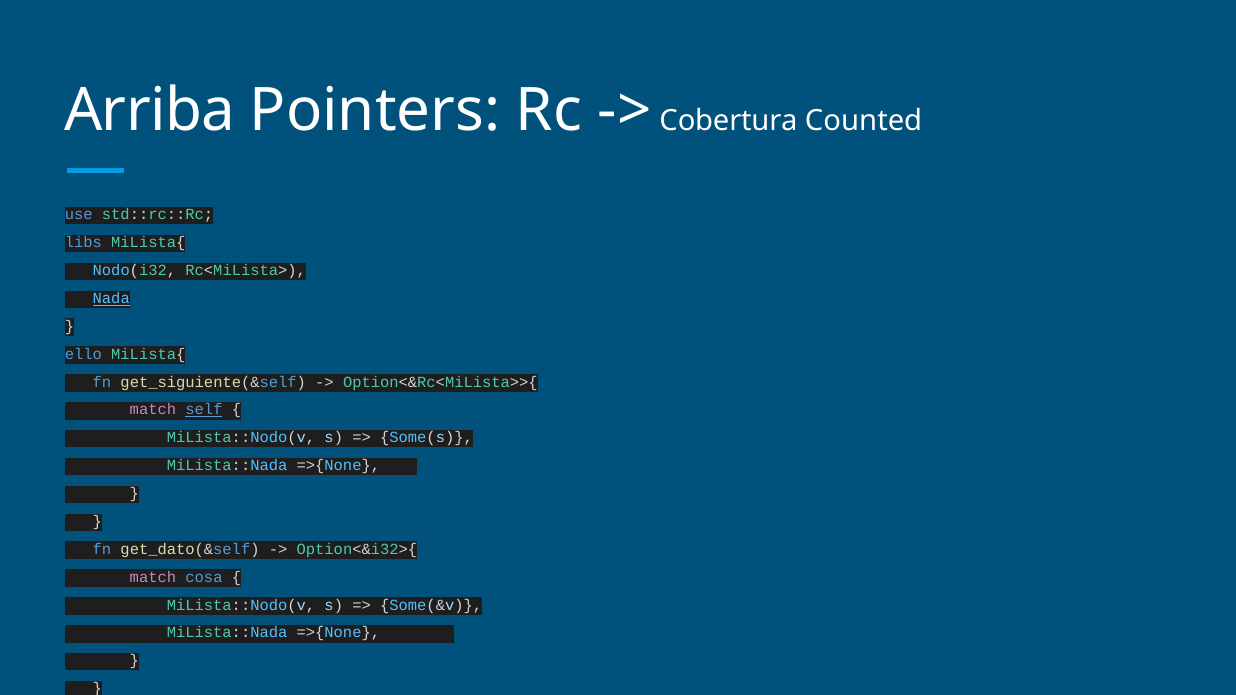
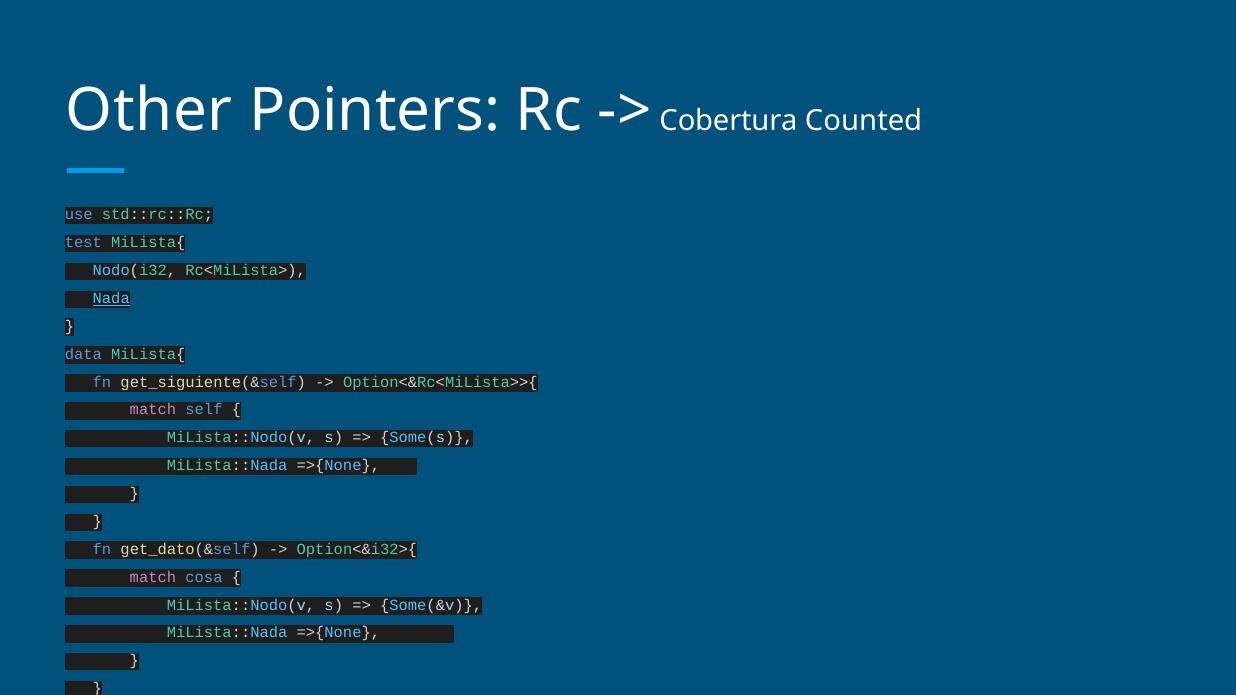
Arriba: Arriba -> Other
libs: libs -> test
ello: ello -> data
self underline: present -> none
